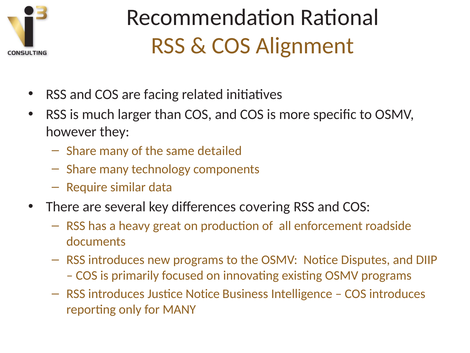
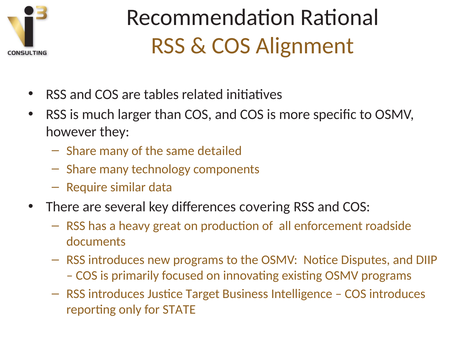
facing: facing -> tables
Justice Notice: Notice -> Target
for MANY: MANY -> STATE
